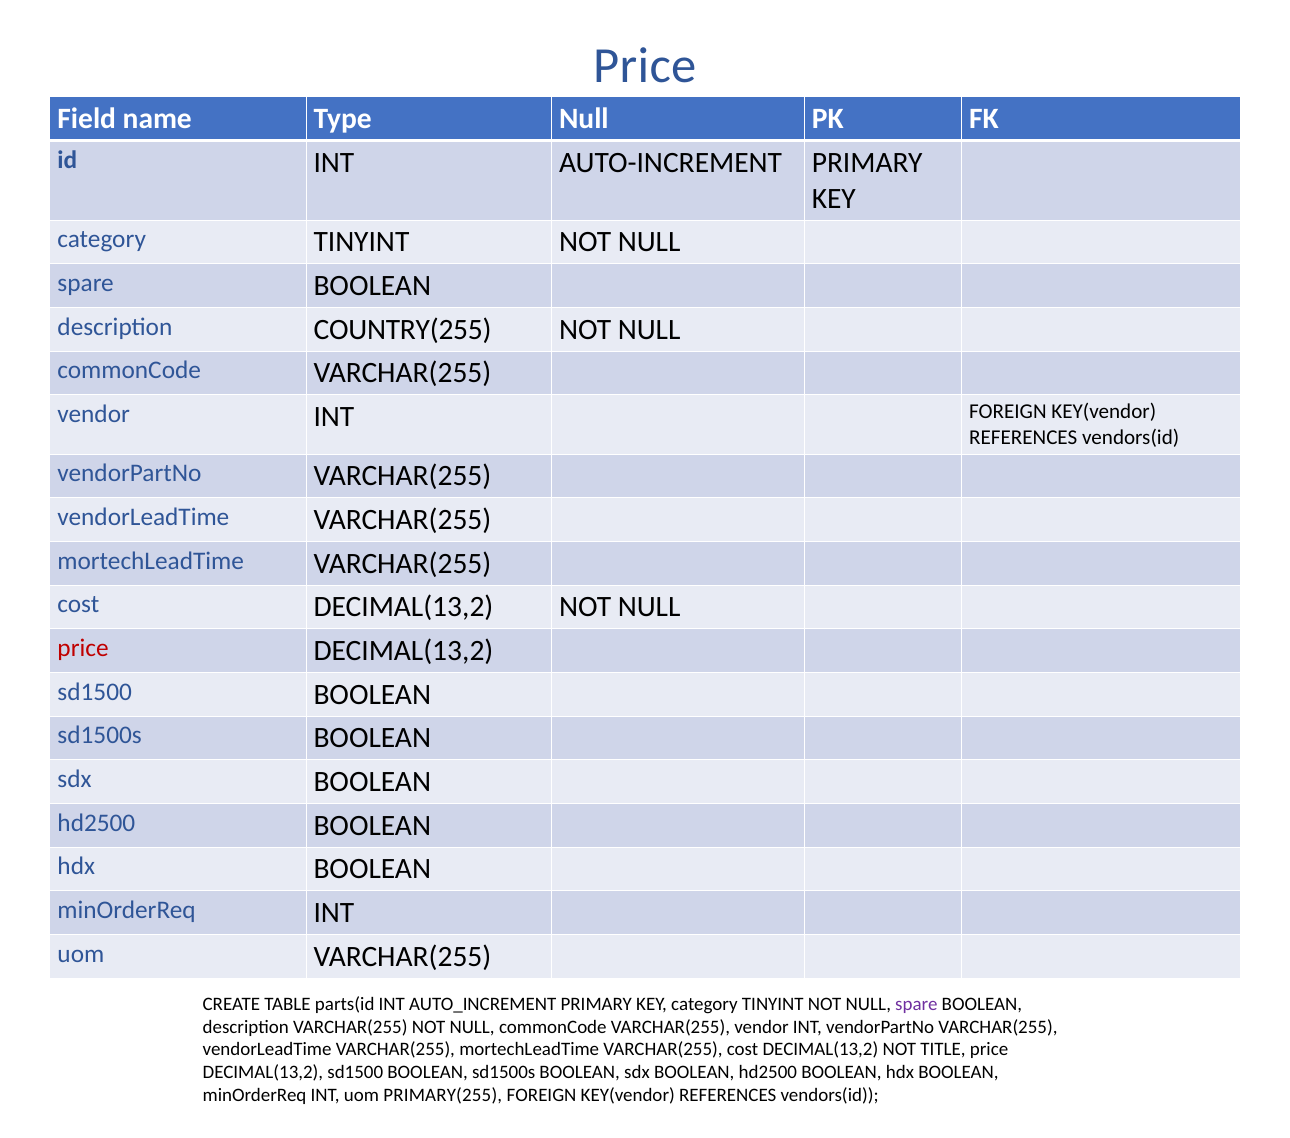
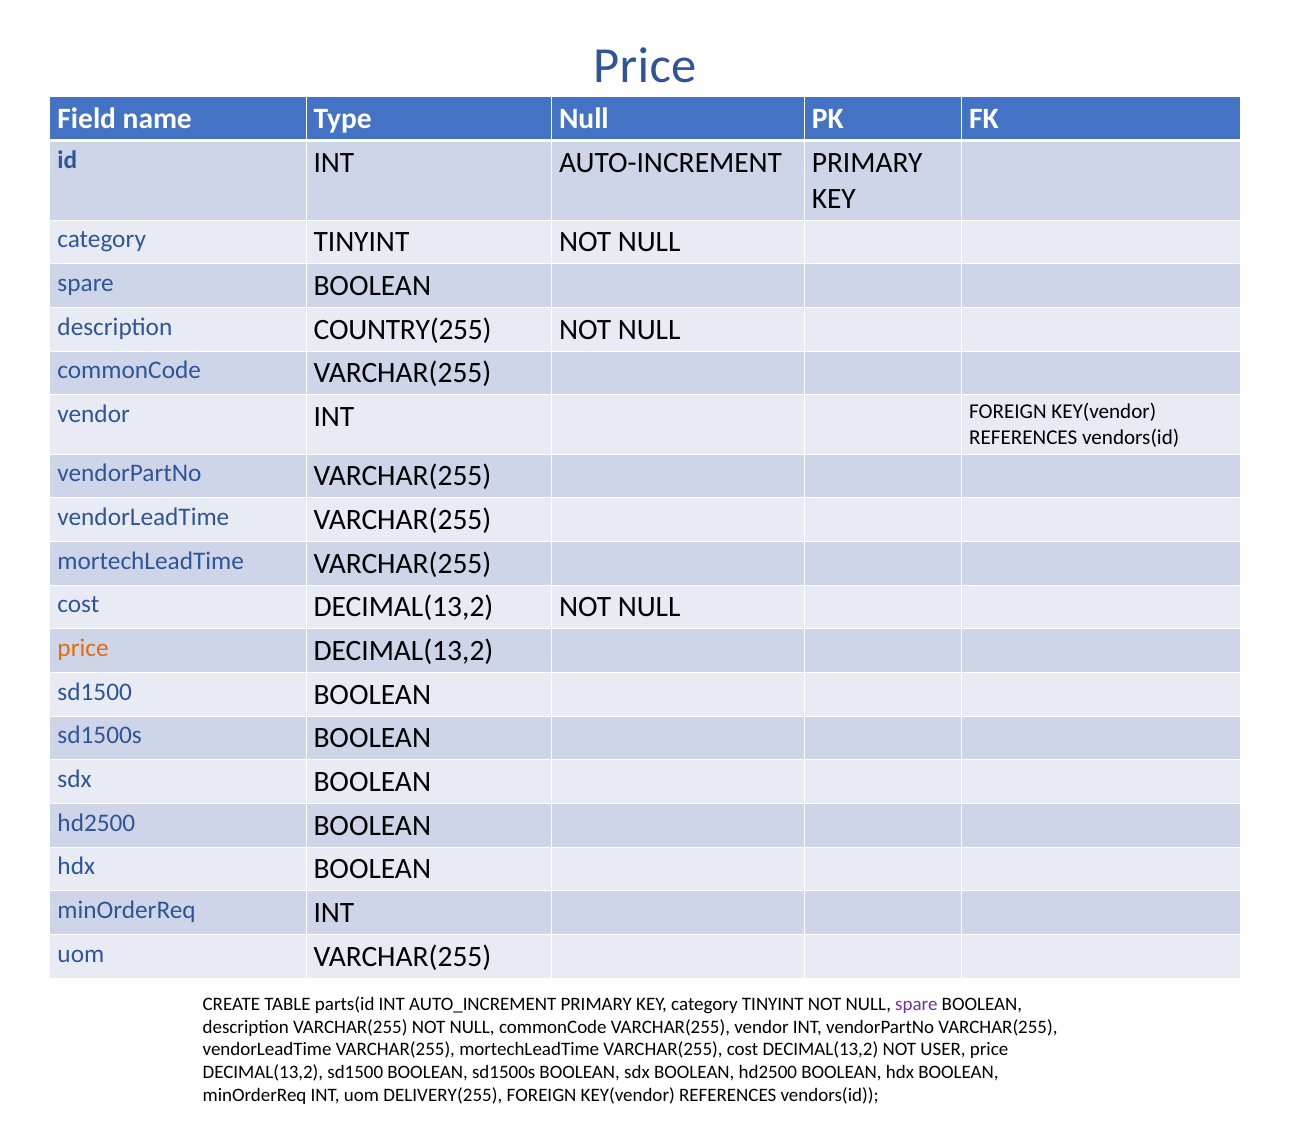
price at (83, 648) colour: red -> orange
TITLE: TITLE -> USER
PRIMARY(255: PRIMARY(255 -> DELIVERY(255
